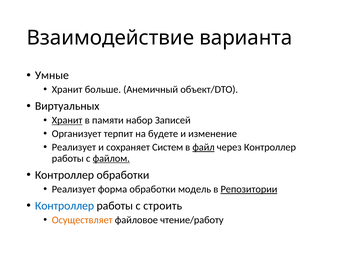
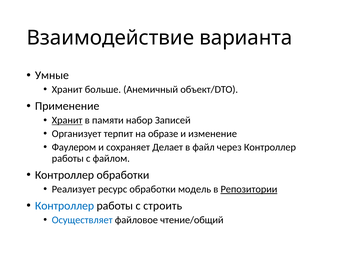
Виртуальных: Виртуальных -> Применение
будете: будете -> образе
Реализует at (74, 147): Реализует -> Фаулером
Систем: Систем -> Делает
файл underline: present -> none
файлом underline: present -> none
форма: форма -> ресурс
Осуществляет colour: orange -> blue
чтение/работу: чтение/работу -> чтение/общий
